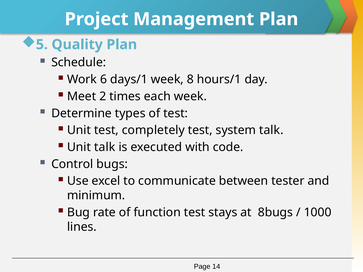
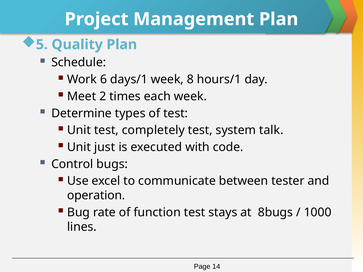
Unit talk: talk -> just
minimum: minimum -> operation
